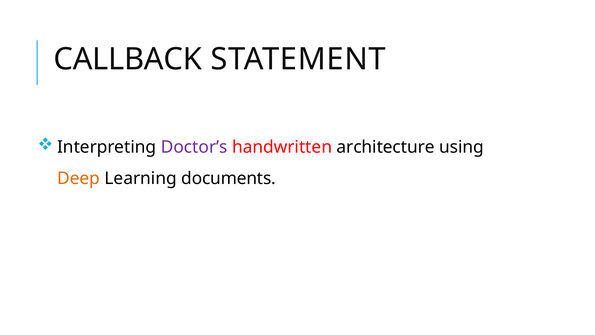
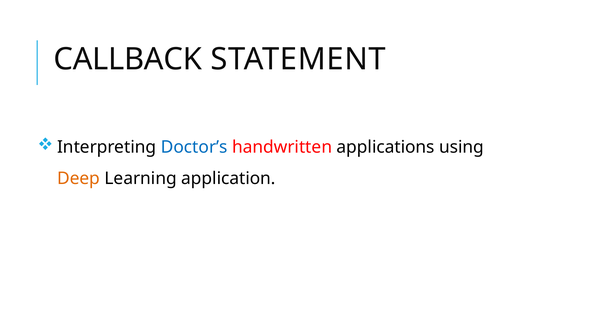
Doctor’s colour: purple -> blue
architecture: architecture -> applications
documents: documents -> application
